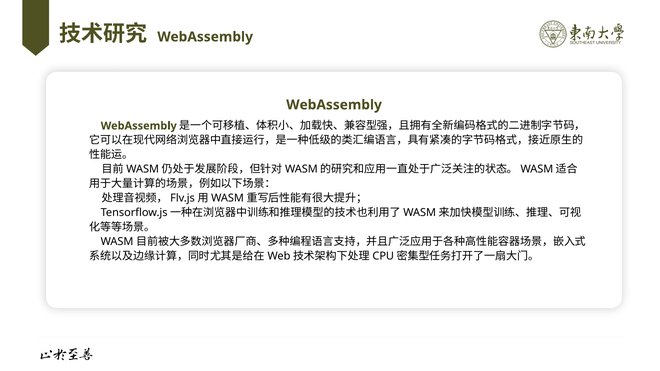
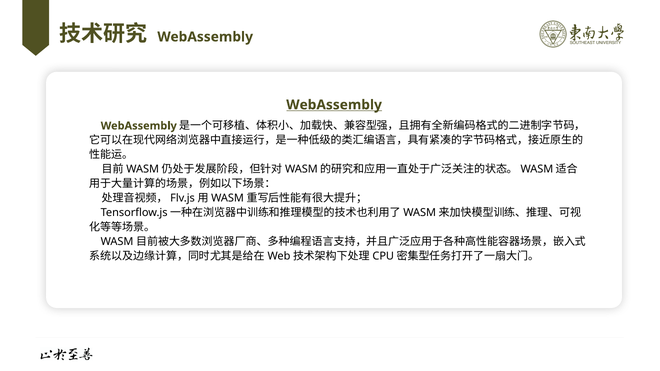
WebAssembly at (334, 105) underline: none -> present
